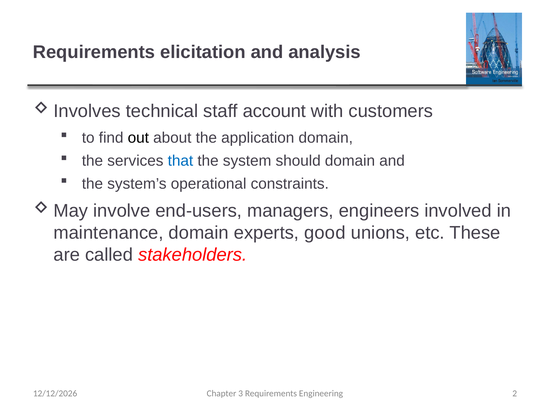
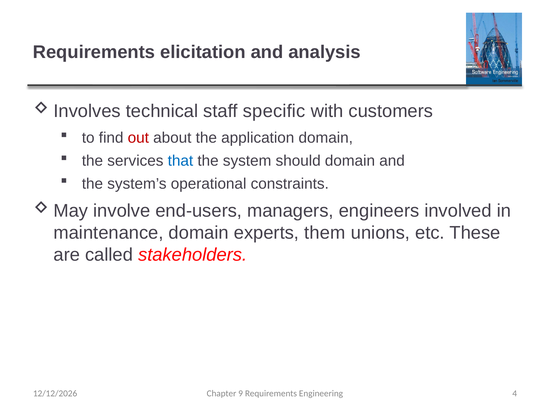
account: account -> specific
out colour: black -> red
good: good -> them
3: 3 -> 9
2: 2 -> 4
